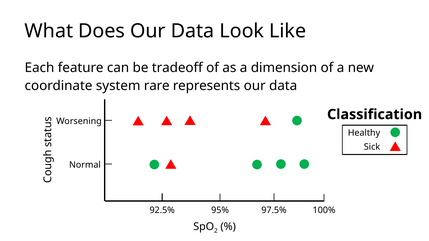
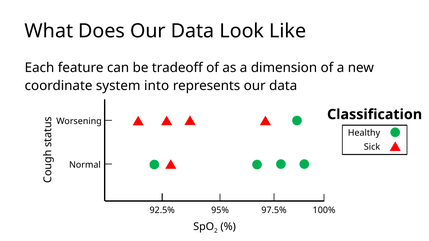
rare: rare -> into
